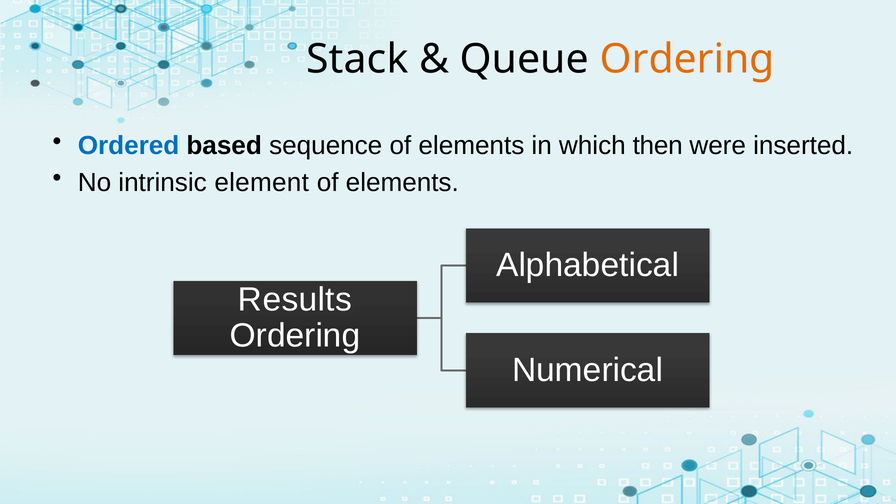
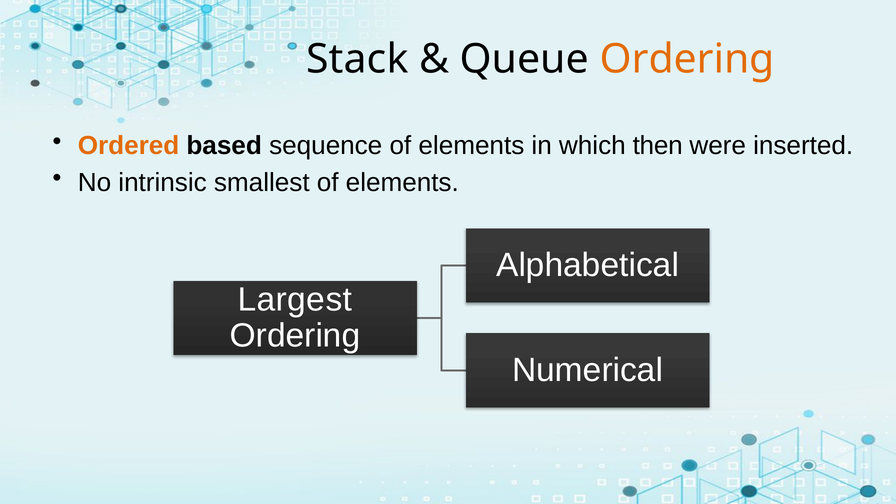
Ordered colour: blue -> orange
element: element -> smallest
Results: Results -> Largest
